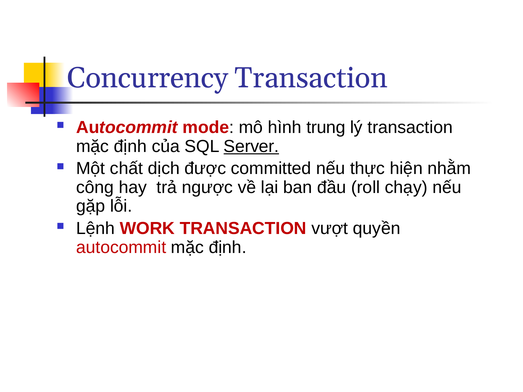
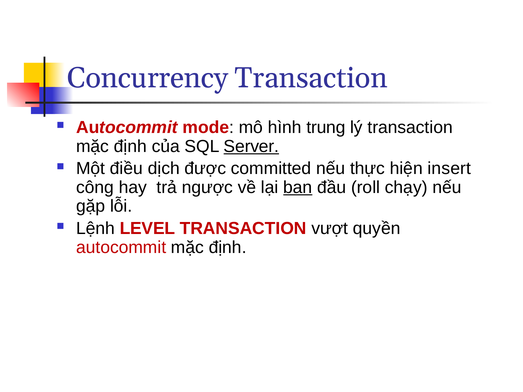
chất: chất -> điều
nhằm: nhằm -> insert
ban underline: none -> present
WORK: WORK -> LEVEL
